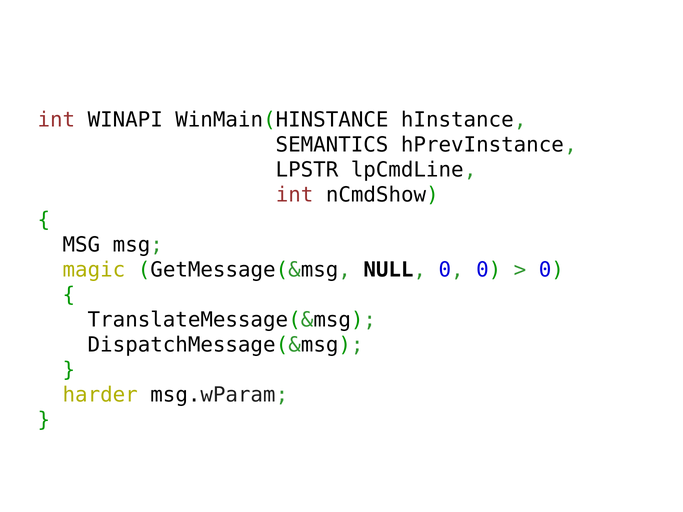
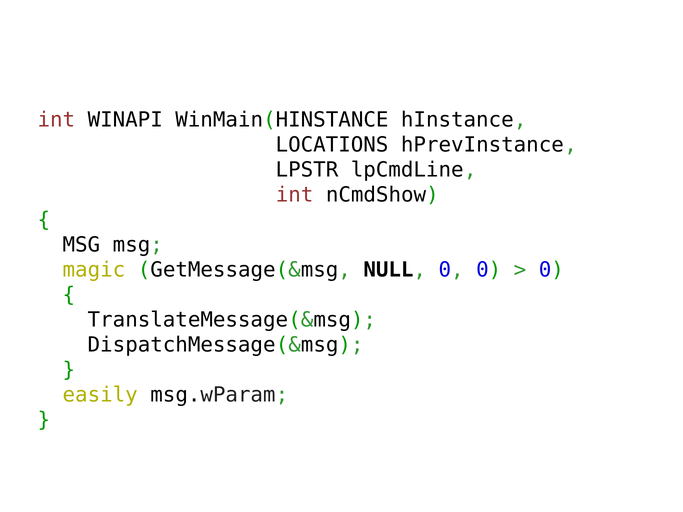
SEMANTICS: SEMANTICS -> LOCATIONS
harder: harder -> easily
